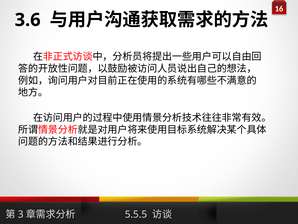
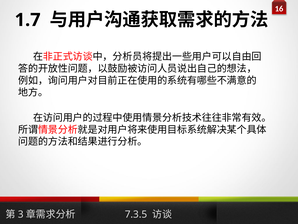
3.6: 3.6 -> 1.7
5.5.5: 5.5.5 -> 7.3.5
